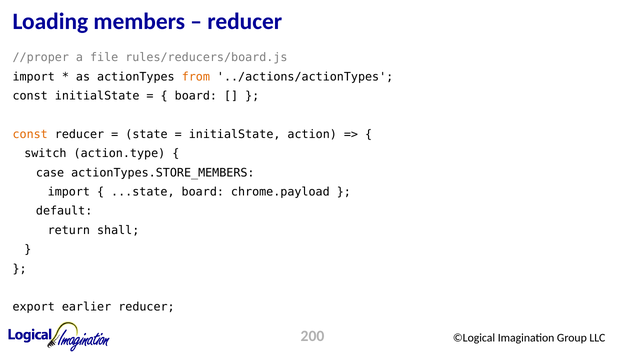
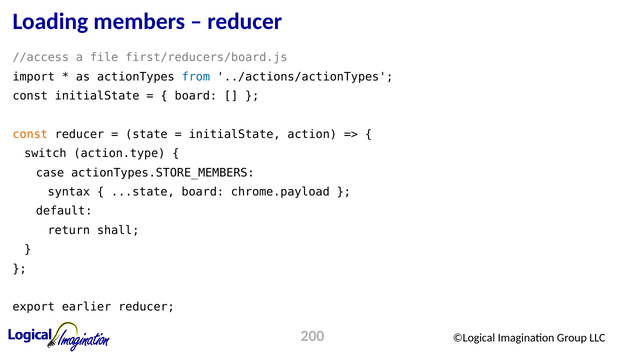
//proper: //proper -> //access
rules/reducers/board.js: rules/reducers/board.js -> first/reducers/board.js
from colour: orange -> blue
import at (69, 192): import -> syntax
